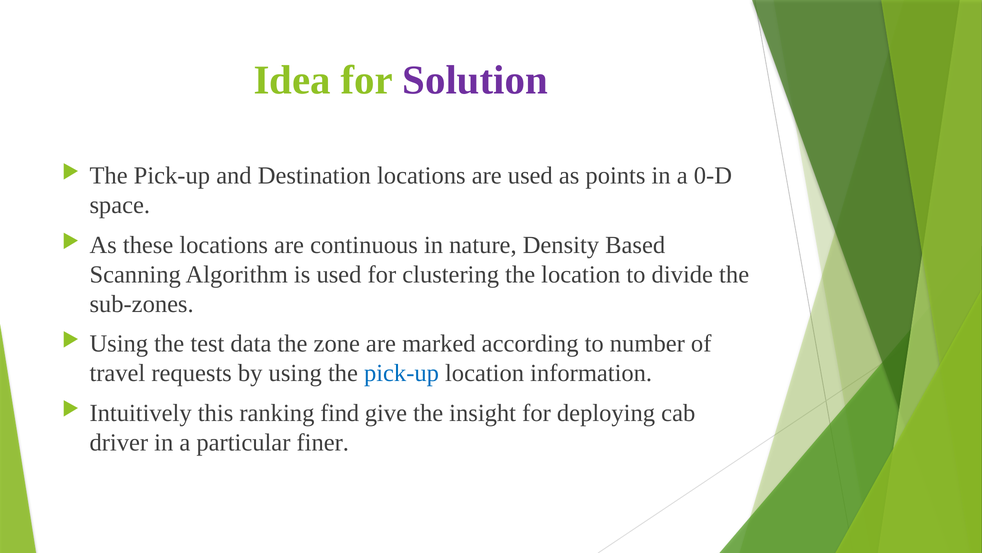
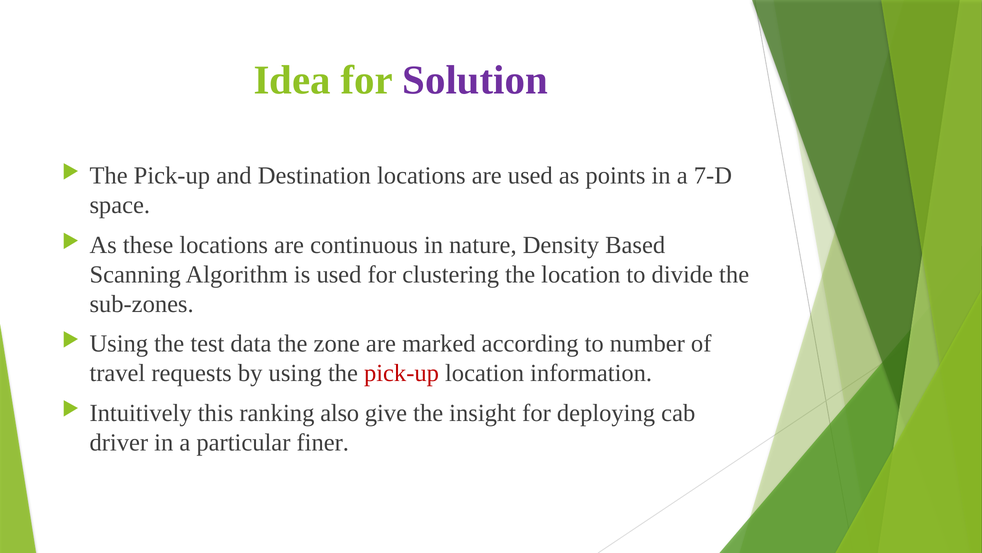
0-D: 0-D -> 7-D
pick-up at (402, 373) colour: blue -> red
find: find -> also
